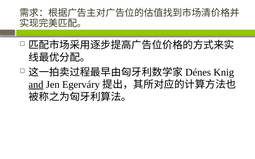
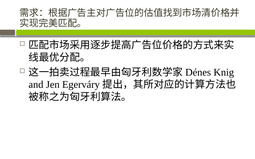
and underline: present -> none
